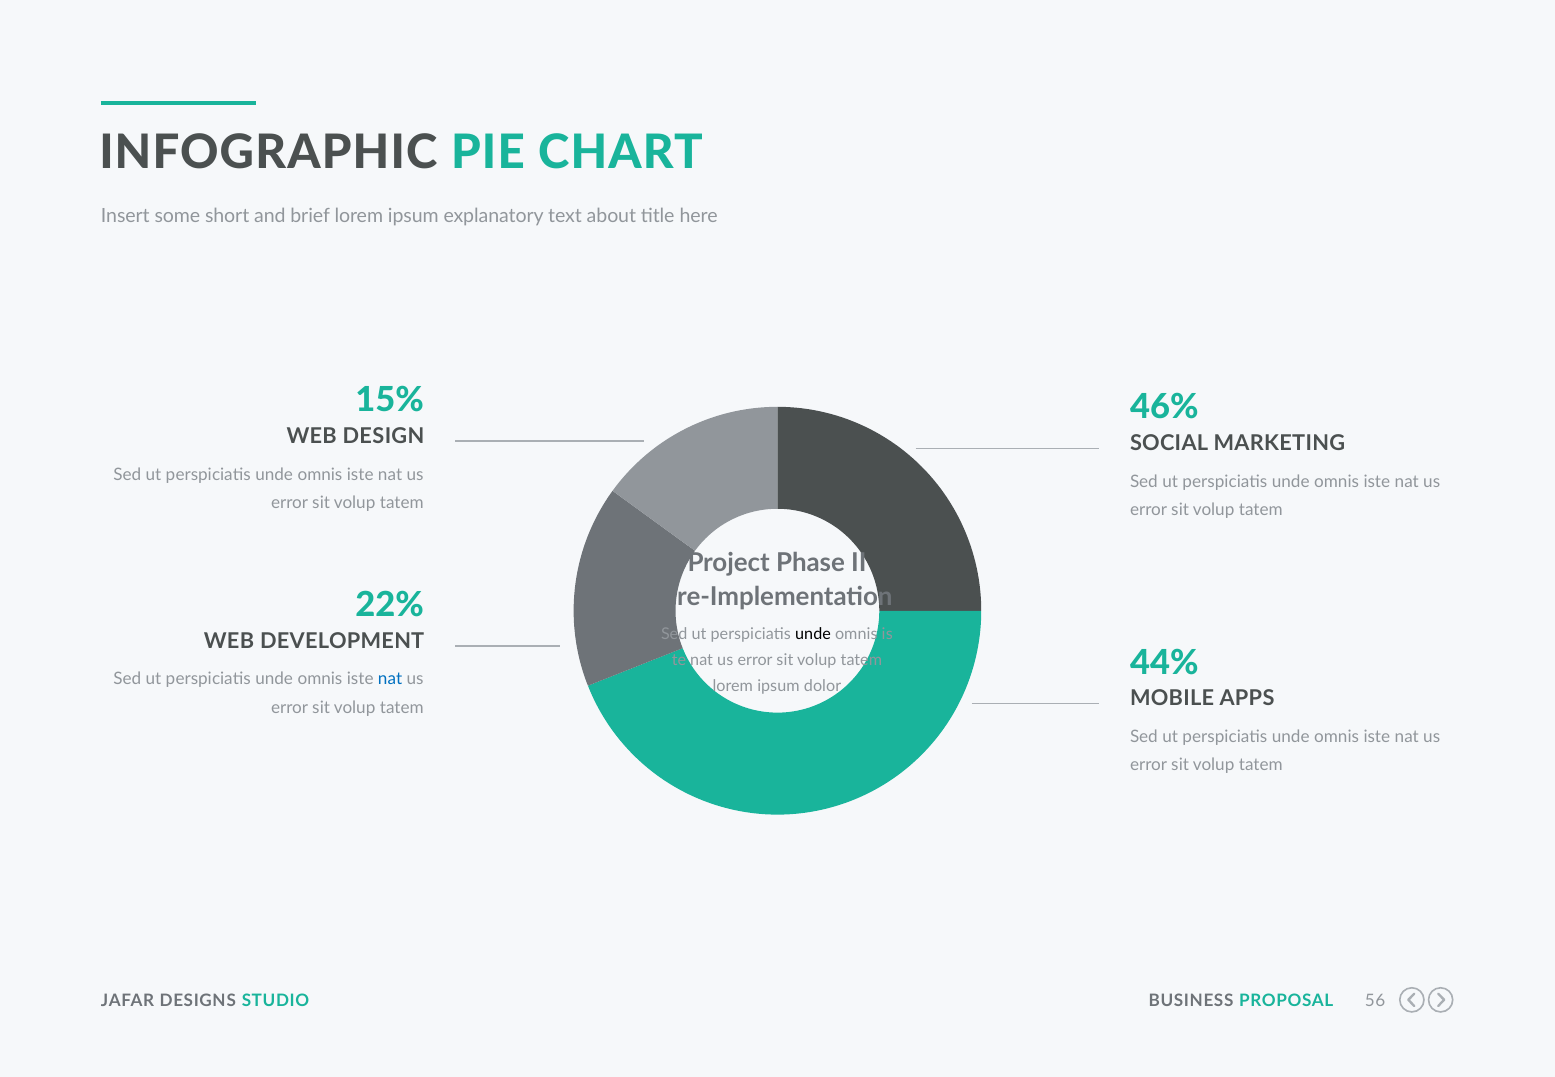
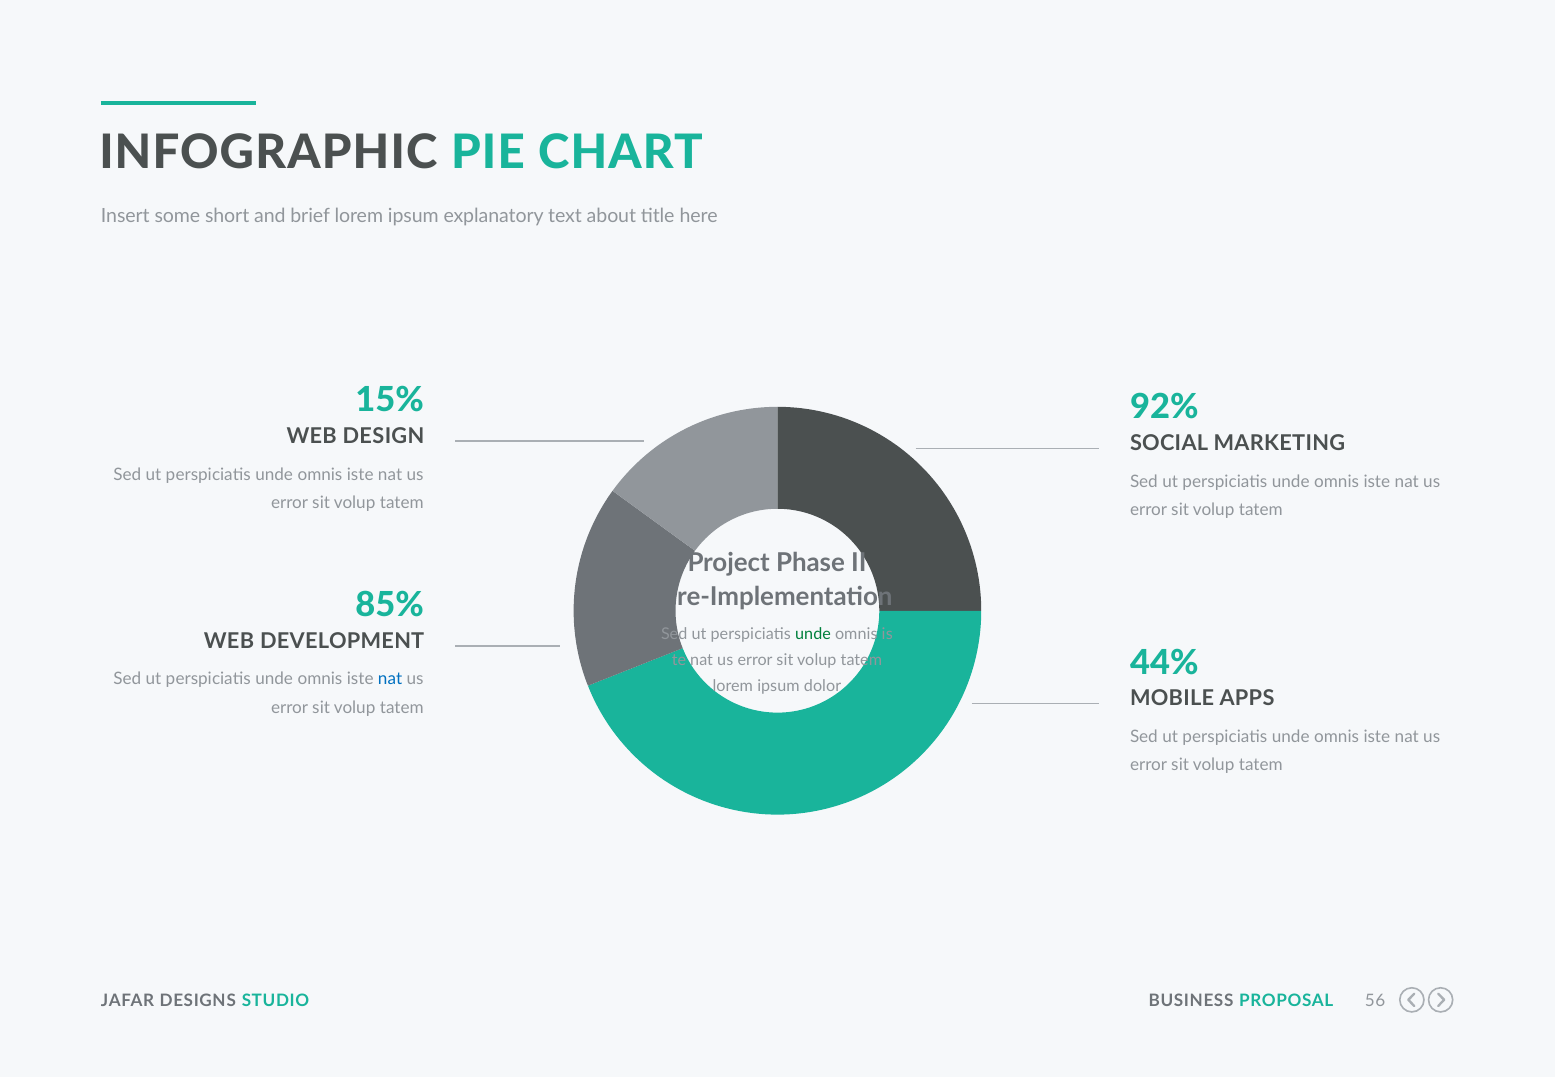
46%: 46% -> 92%
22%: 22% -> 85%
unde at (813, 634) colour: black -> green
